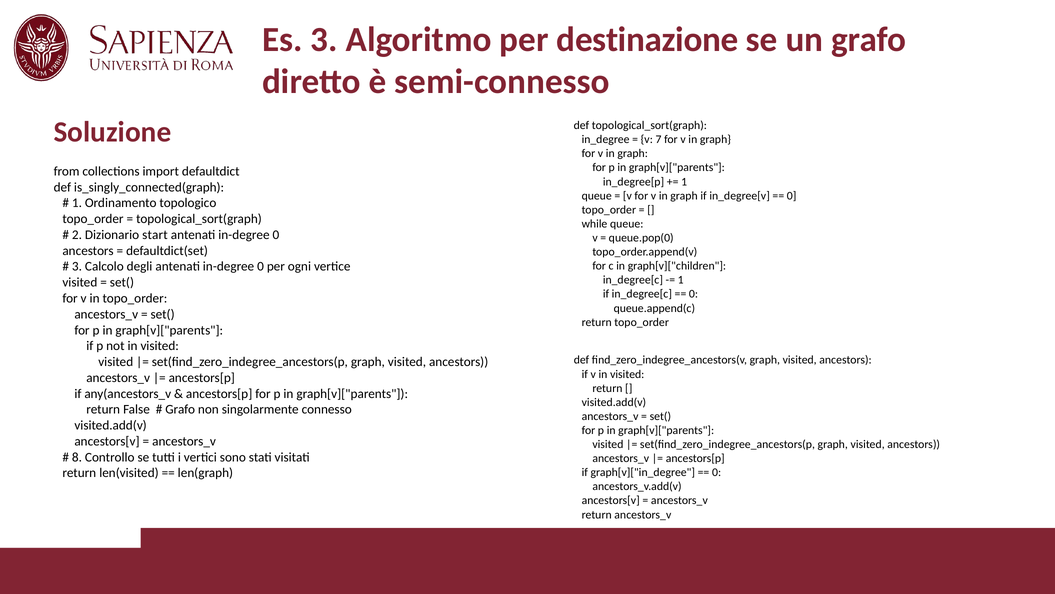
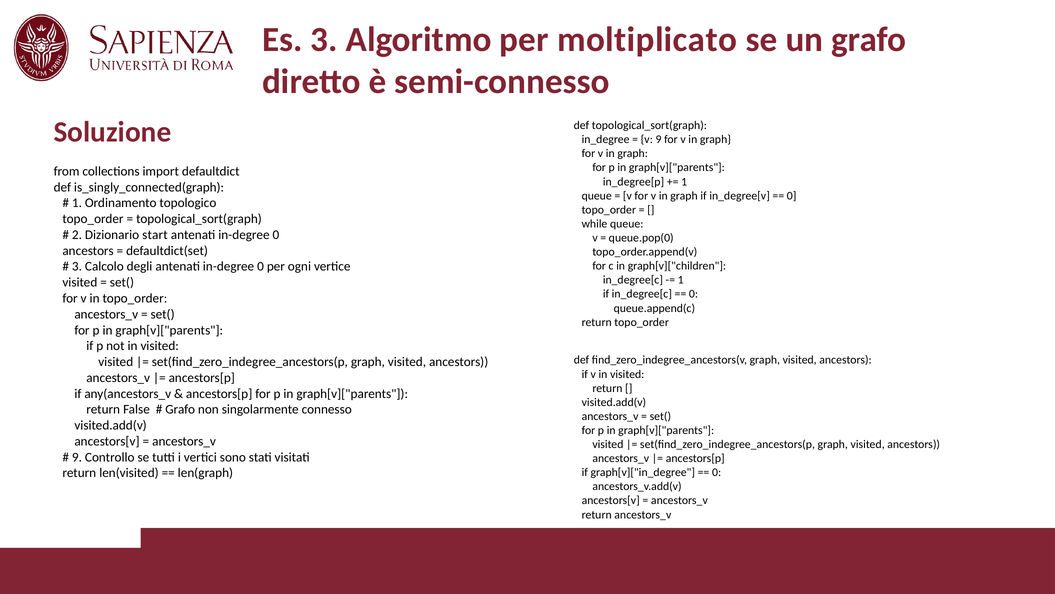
destinazione: destinazione -> moltiplicato
v 7: 7 -> 9
8 at (77, 457): 8 -> 9
